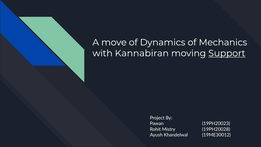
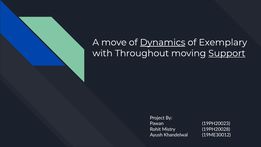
Dynamics underline: none -> present
Mechanics: Mechanics -> Exemplary
Kannabiran: Kannabiran -> Throughout
